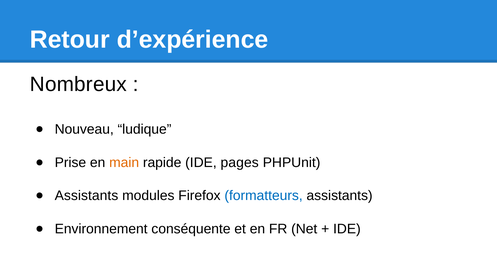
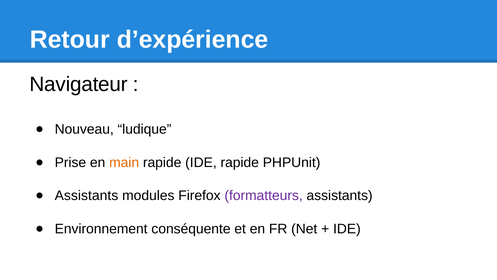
Nombreux: Nombreux -> Navigateur
IDE pages: pages -> rapide
formatteurs colour: blue -> purple
